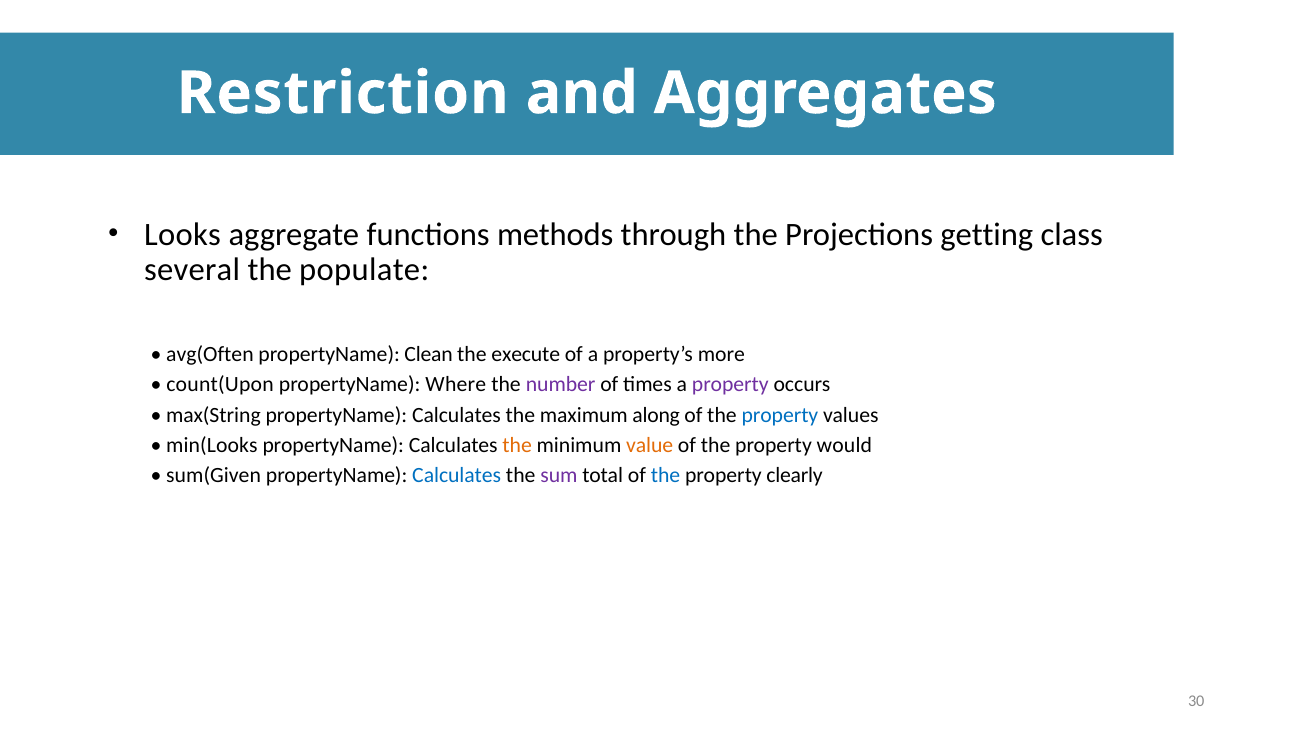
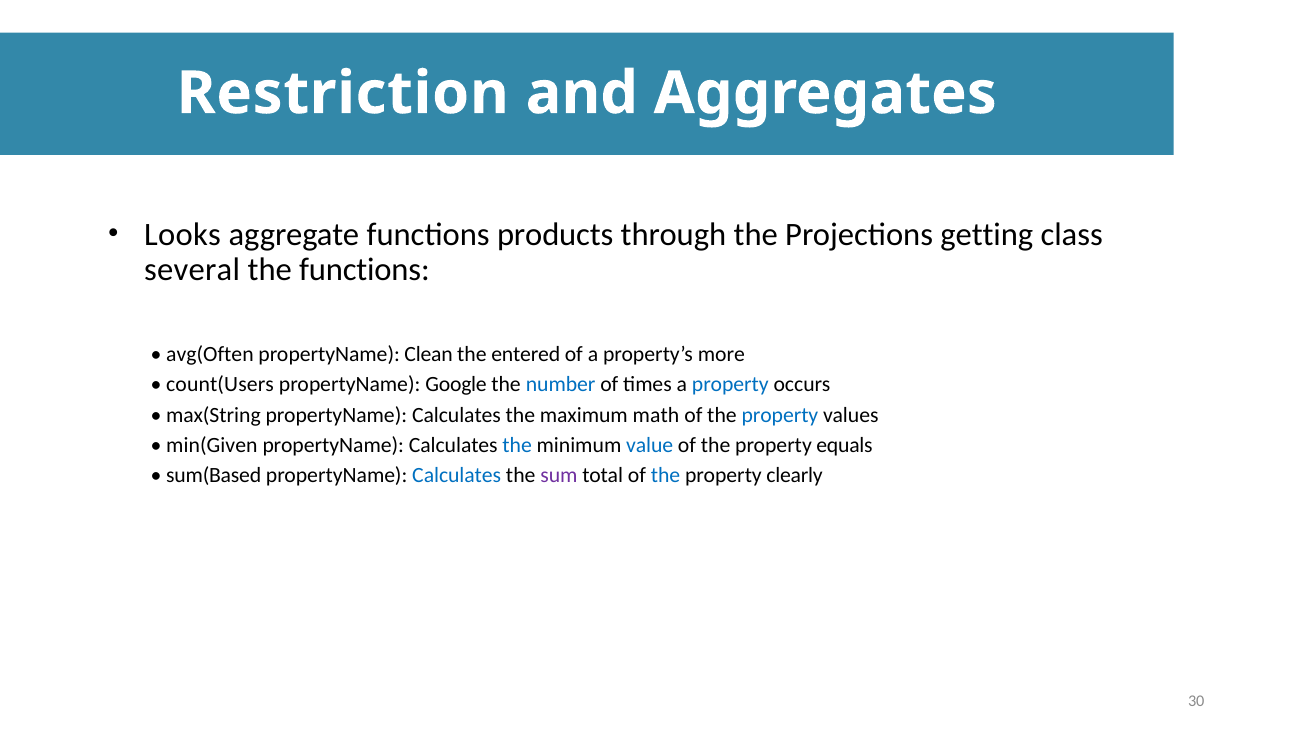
methods: methods -> products
the populate: populate -> functions
execute: execute -> entered
count(Upon: count(Upon -> count(Users
Where: Where -> Google
number colour: purple -> blue
property at (730, 385) colour: purple -> blue
along: along -> math
min(Looks: min(Looks -> min(Given
the at (517, 445) colour: orange -> blue
value colour: orange -> blue
would: would -> equals
sum(Given: sum(Given -> sum(Based
